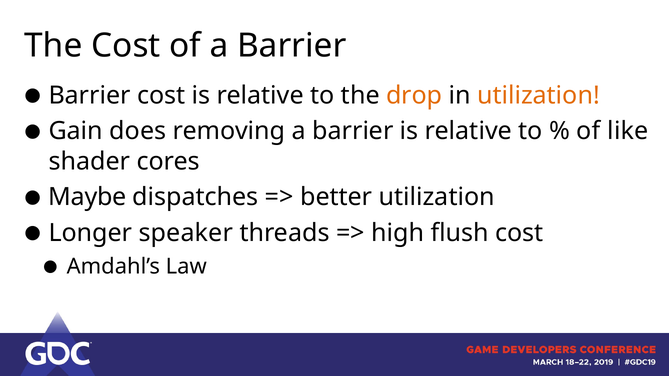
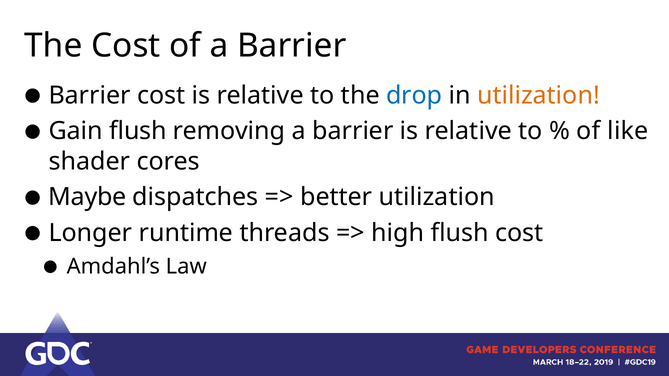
drop colour: orange -> blue
Gain does: does -> flush
speaker: speaker -> runtime
